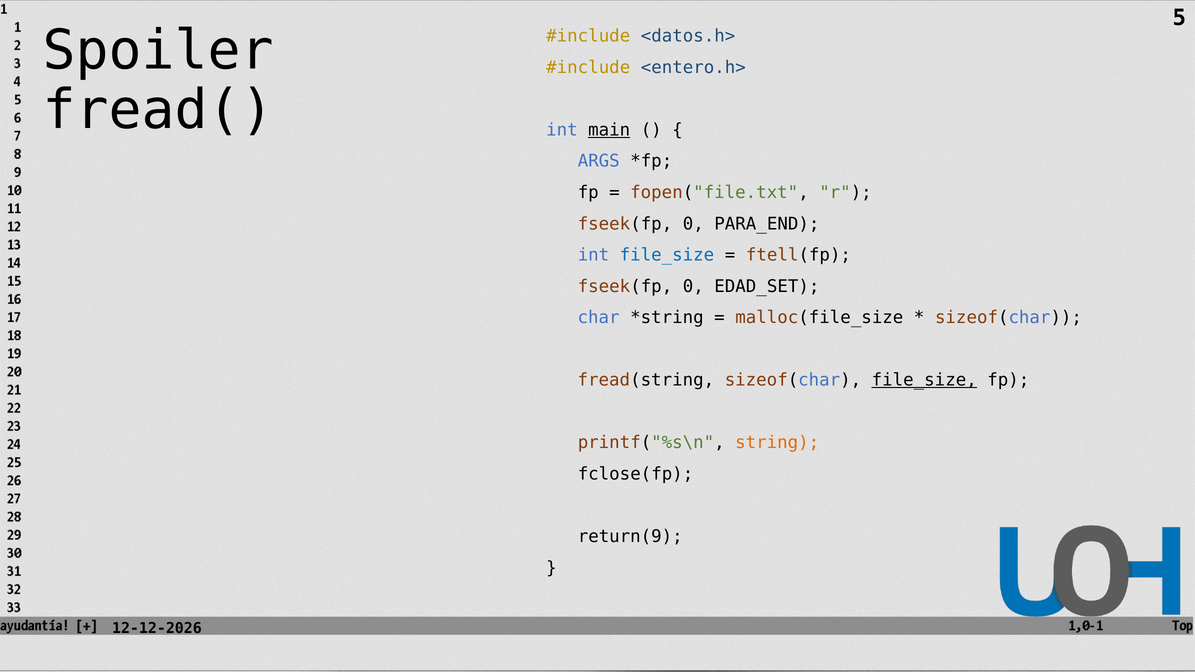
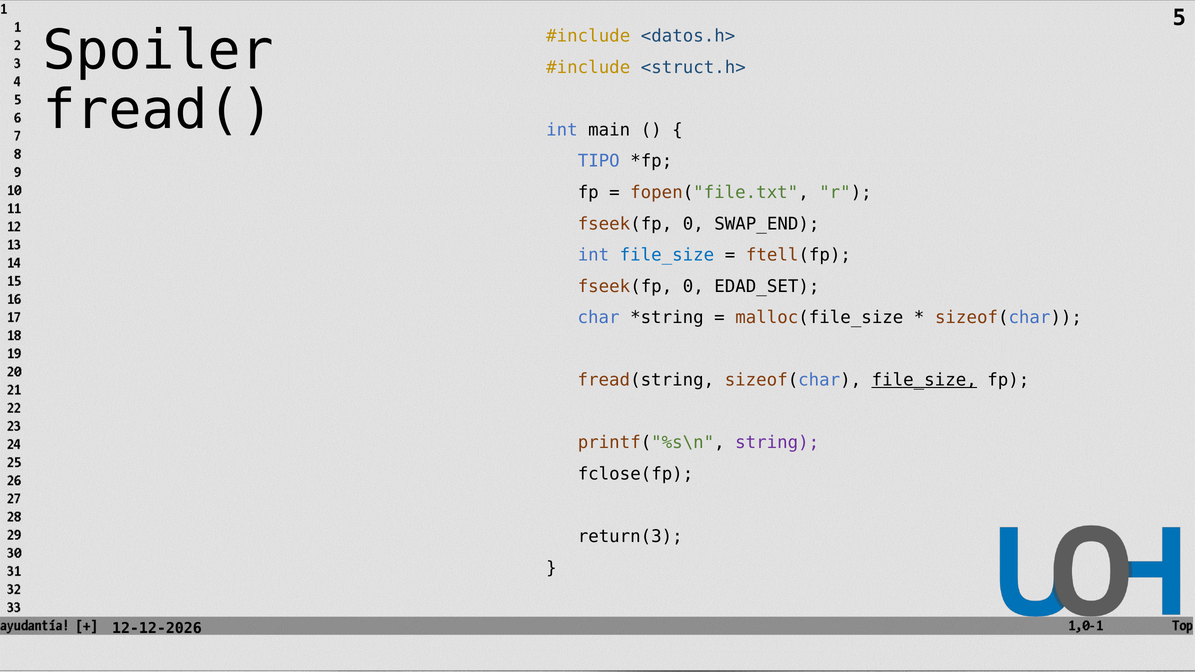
<entero.h>: <entero.h> -> <struct.h>
main underline: present -> none
ARGS: ARGS -> TIPO
PARA_END: PARA_END -> SWAP_END
string colour: orange -> purple
return(9: return(9 -> return(3
